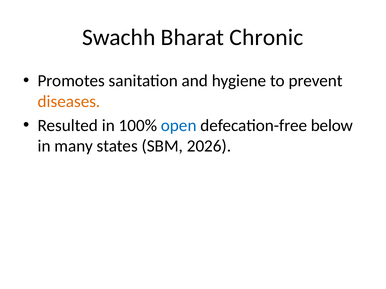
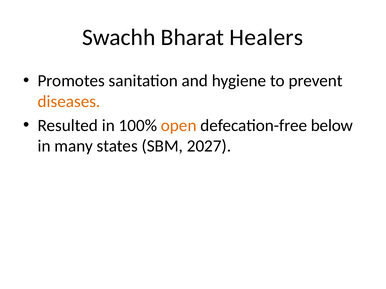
Chronic: Chronic -> Healers
open colour: blue -> orange
2026: 2026 -> 2027
